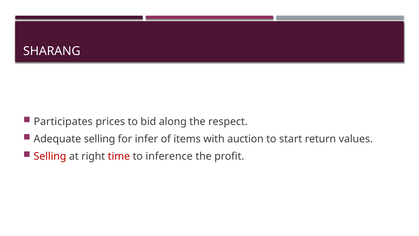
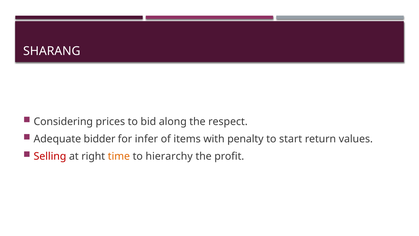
Participates: Participates -> Considering
Adequate selling: selling -> bidder
auction: auction -> penalty
time colour: red -> orange
inference: inference -> hierarchy
